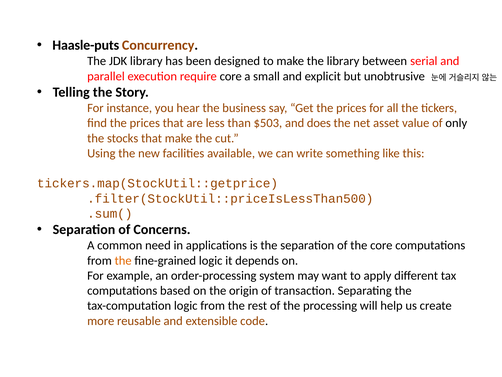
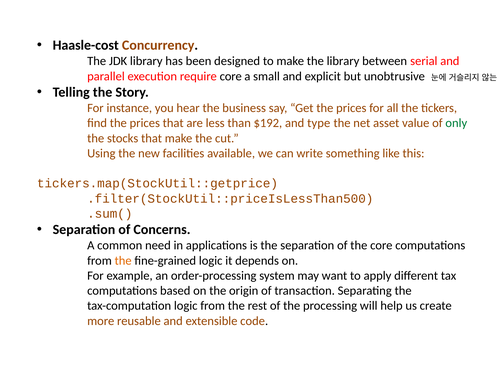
Haasle-puts: Haasle-puts -> Haasle-cost
$503: $503 -> $192
does: does -> type
only colour: black -> green
